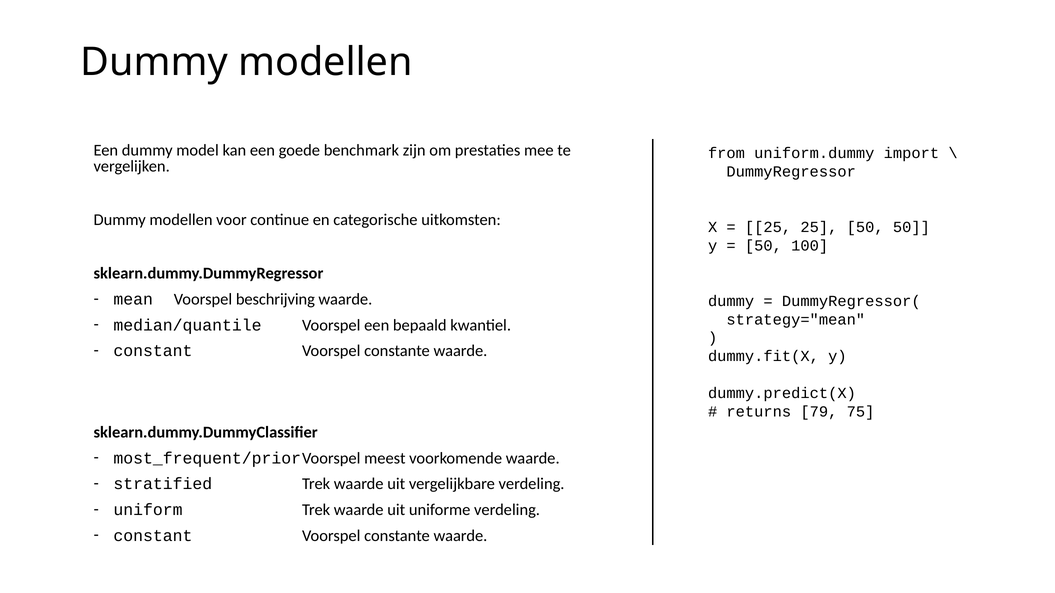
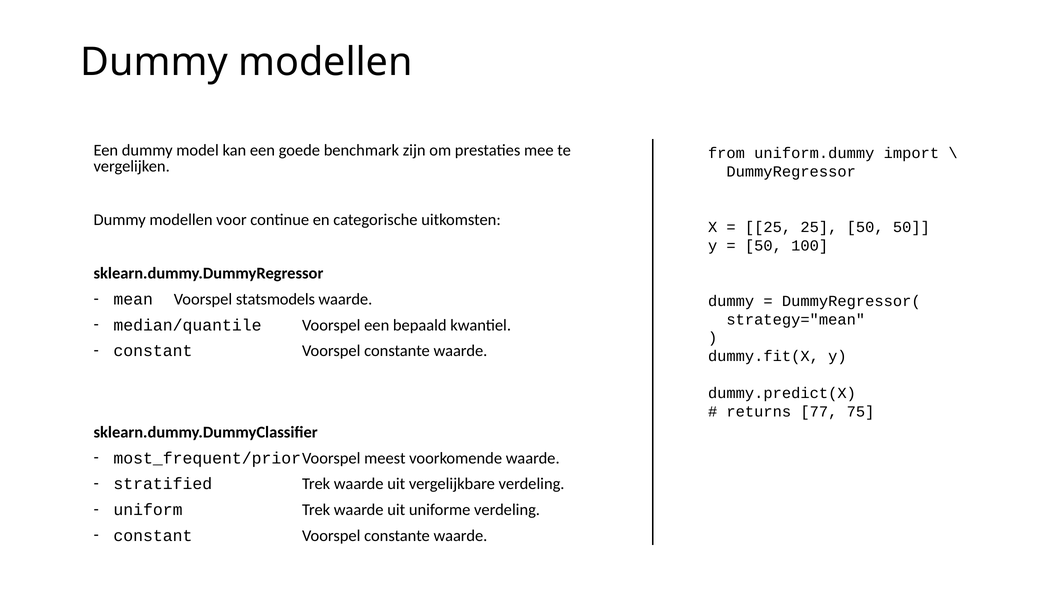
beschrijving: beschrijving -> statsmodels
79: 79 -> 77
